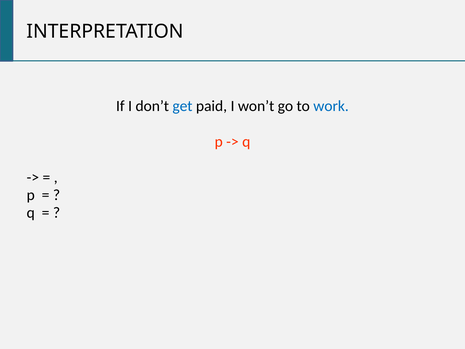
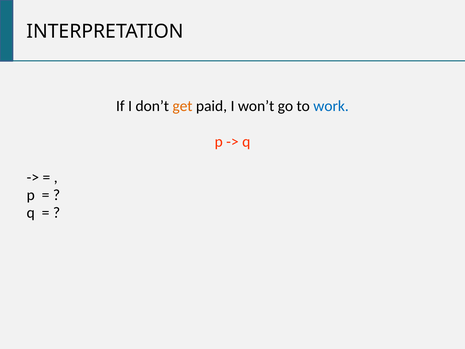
get colour: blue -> orange
